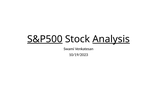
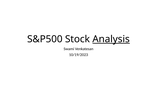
S&P500 underline: present -> none
